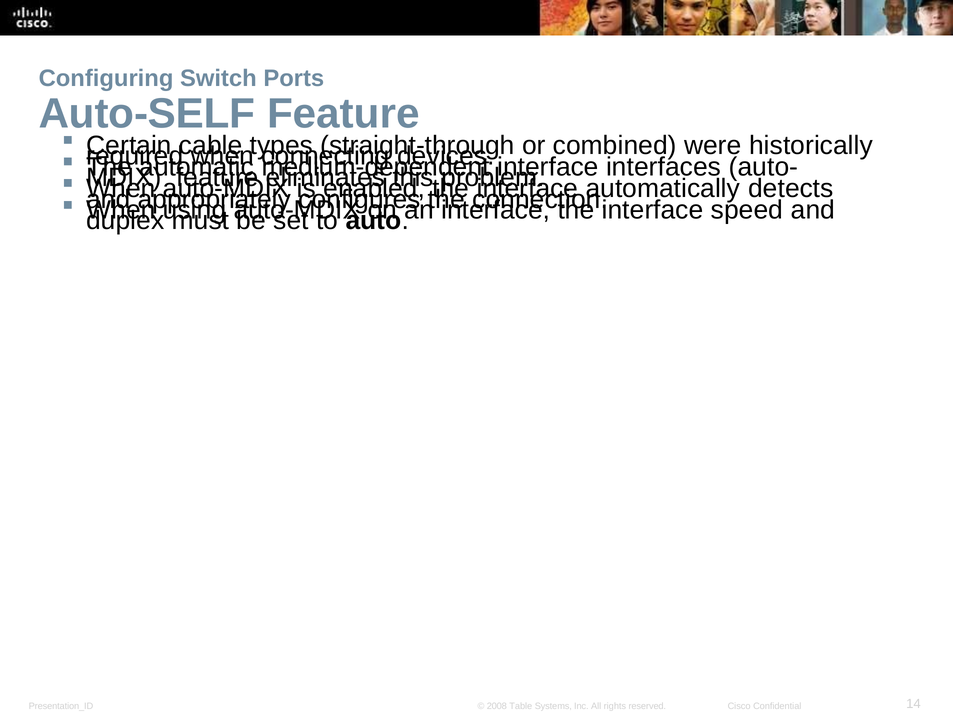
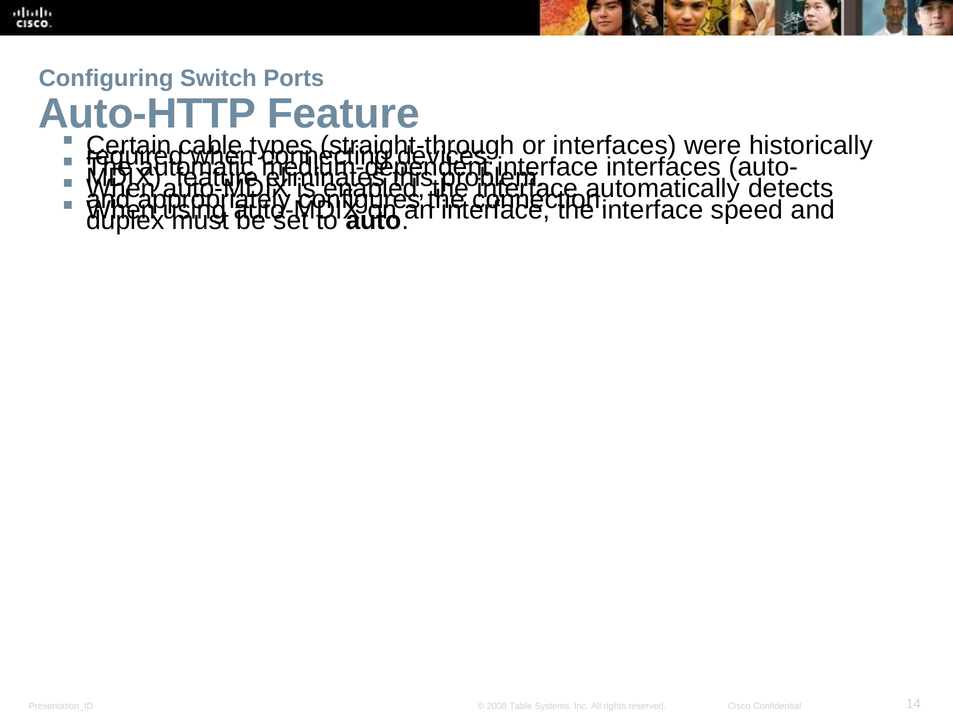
Auto-SELF: Auto-SELF -> Auto-HTTP
or combined: combined -> interfaces
